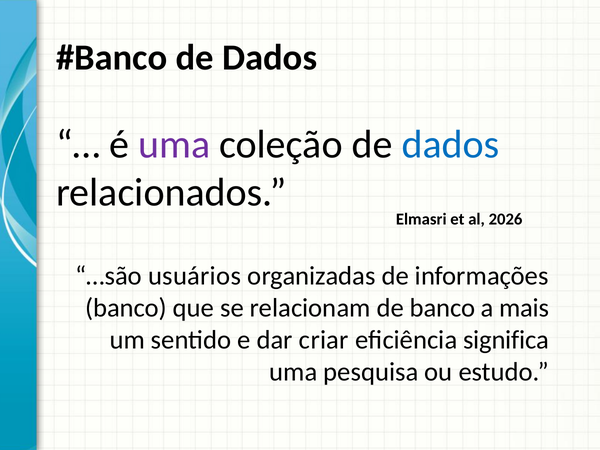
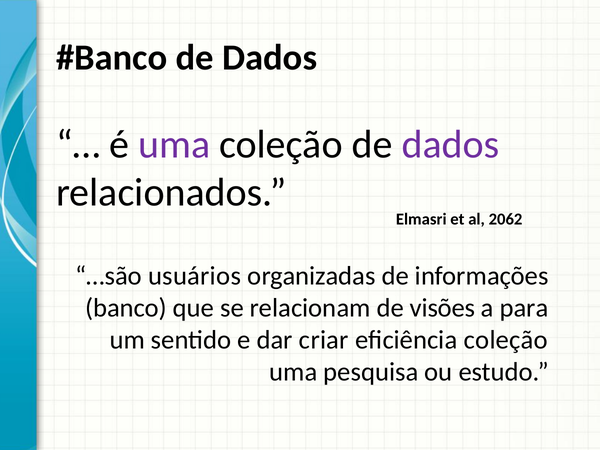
dados at (451, 145) colour: blue -> purple
2026: 2026 -> 2062
de banco: banco -> visões
mais: mais -> para
eficiência significa: significa -> coleção
